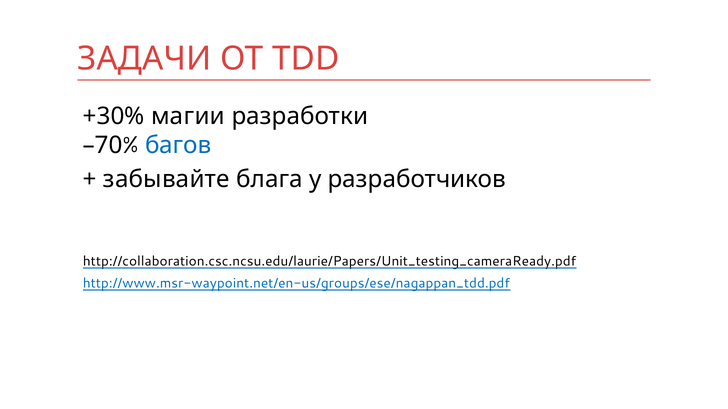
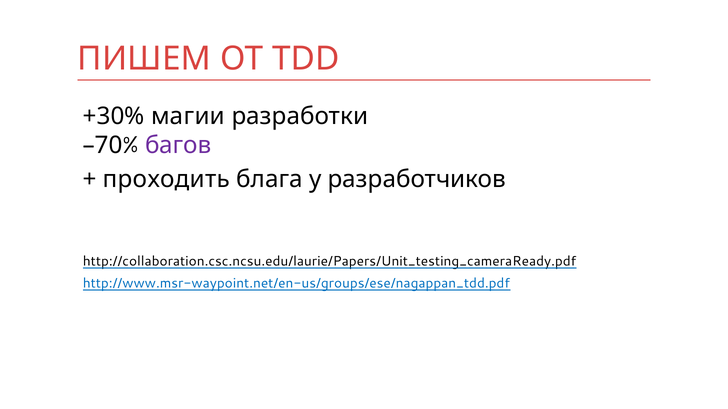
ЗАДАЧИ: ЗАДАЧИ -> ПИШЕМ
багов colour: blue -> purple
забывайте: забывайте -> проходить
